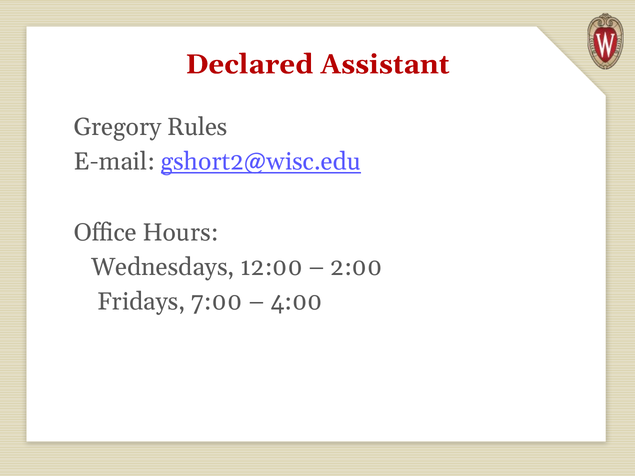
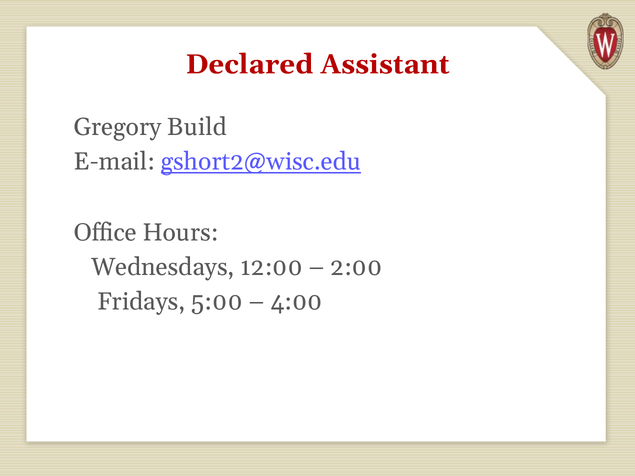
Rules: Rules -> Build
7:00: 7:00 -> 5:00
